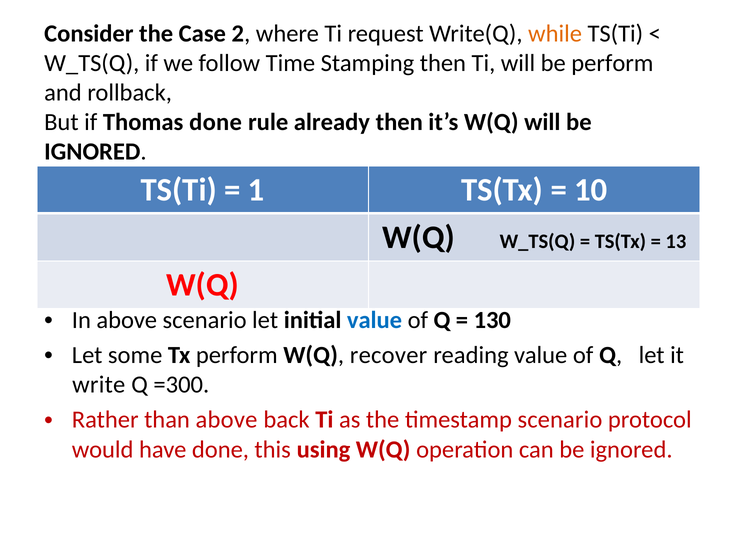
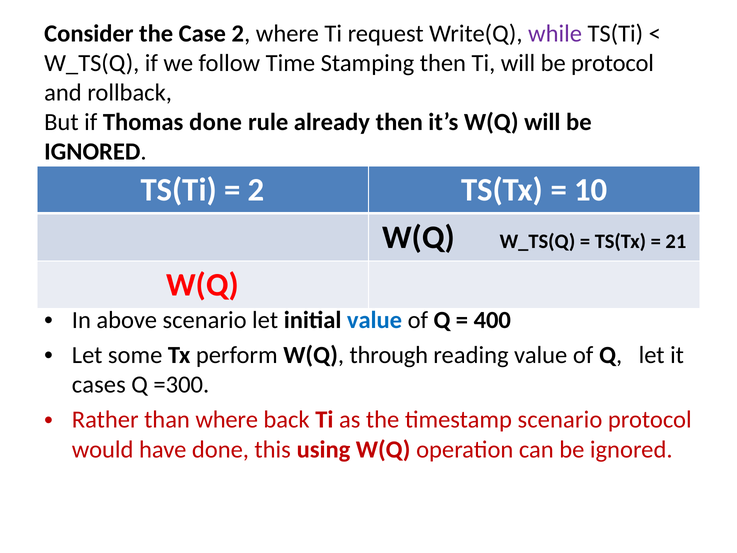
while colour: orange -> purple
be perform: perform -> protocol
1 at (256, 190): 1 -> 2
13: 13 -> 21
130: 130 -> 400
recover: recover -> through
write: write -> cases
than above: above -> where
